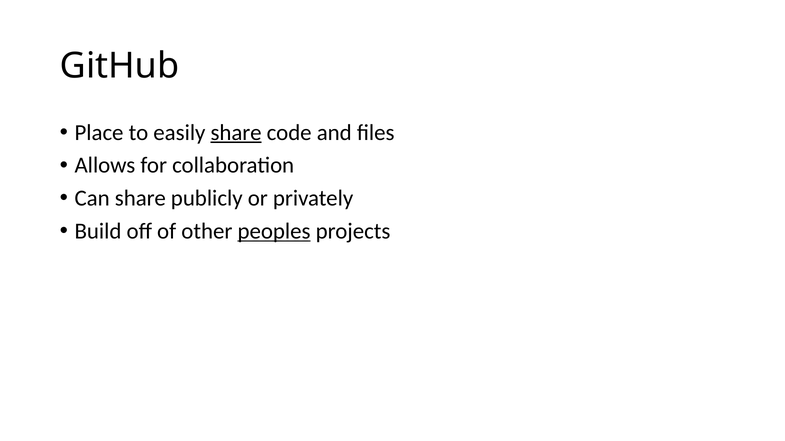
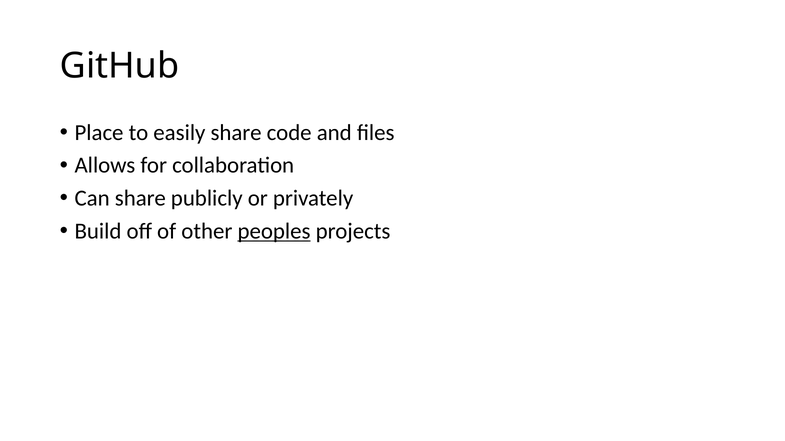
share at (236, 133) underline: present -> none
